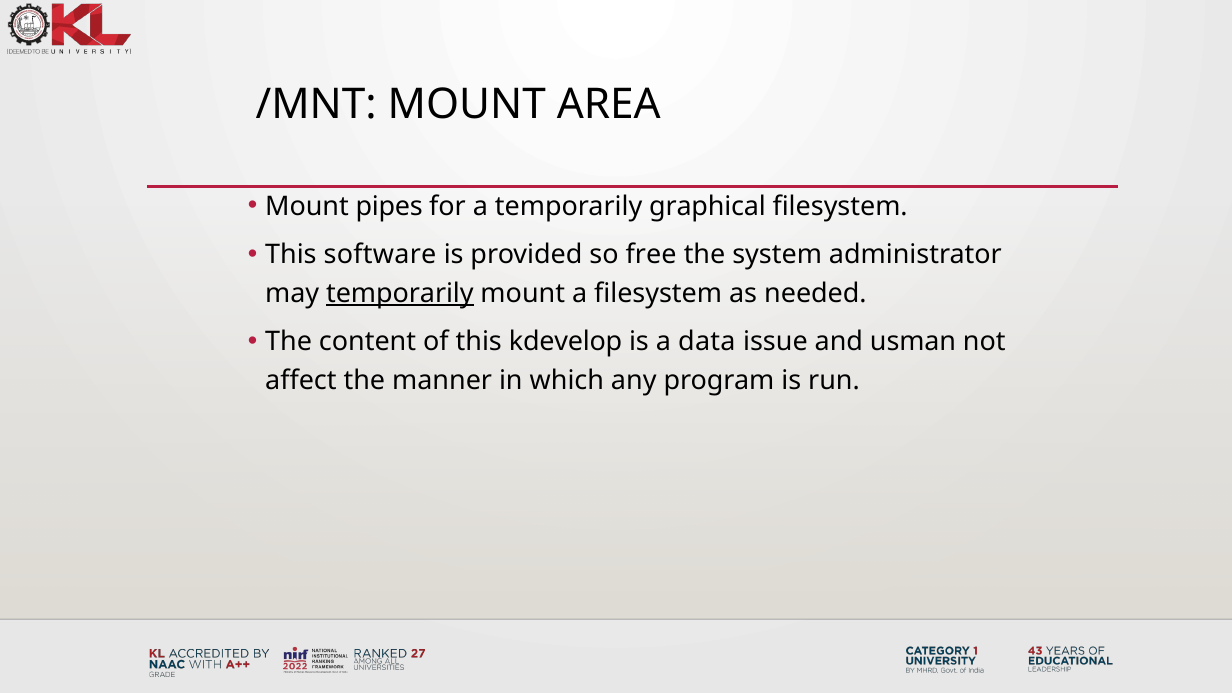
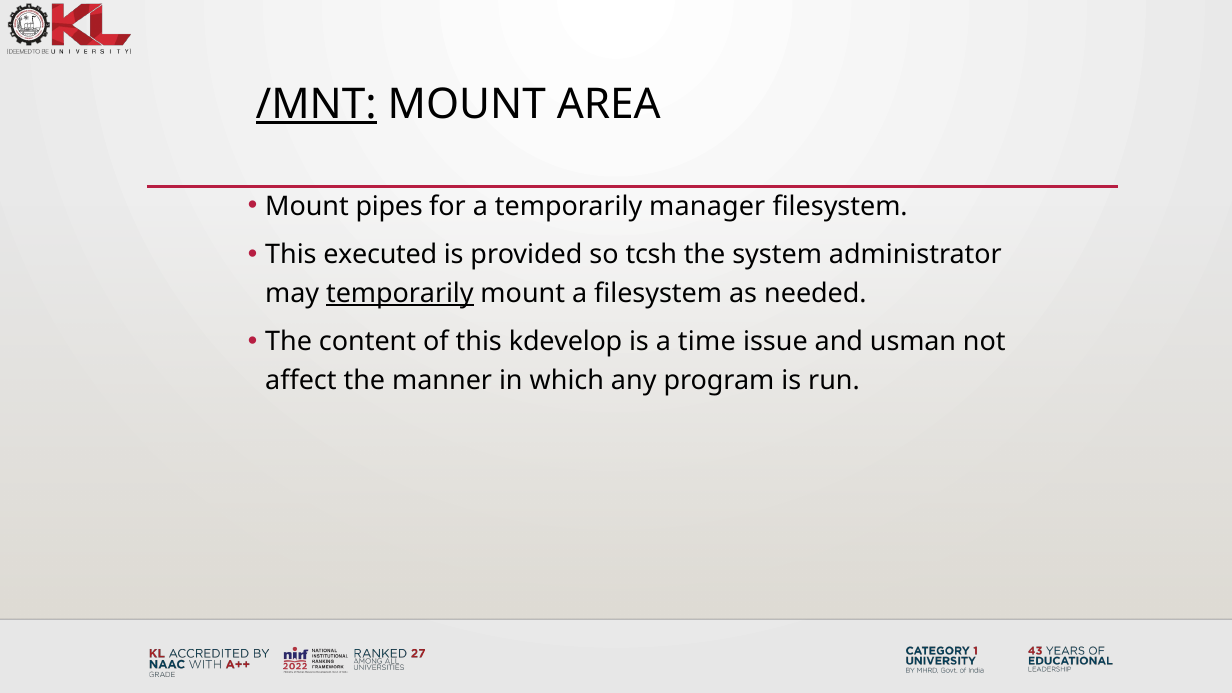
/MNT underline: none -> present
graphical: graphical -> manager
software: software -> executed
free: free -> tcsh
data: data -> time
